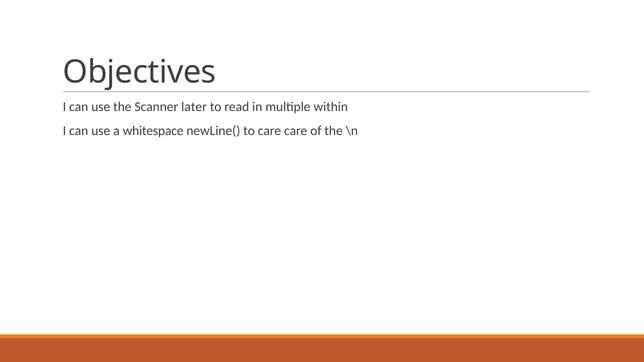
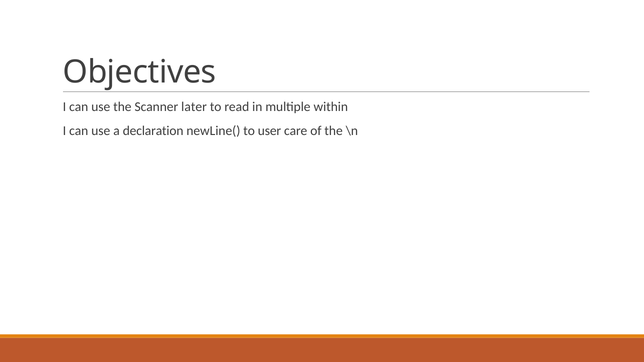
whitespace: whitespace -> declaration
to care: care -> user
